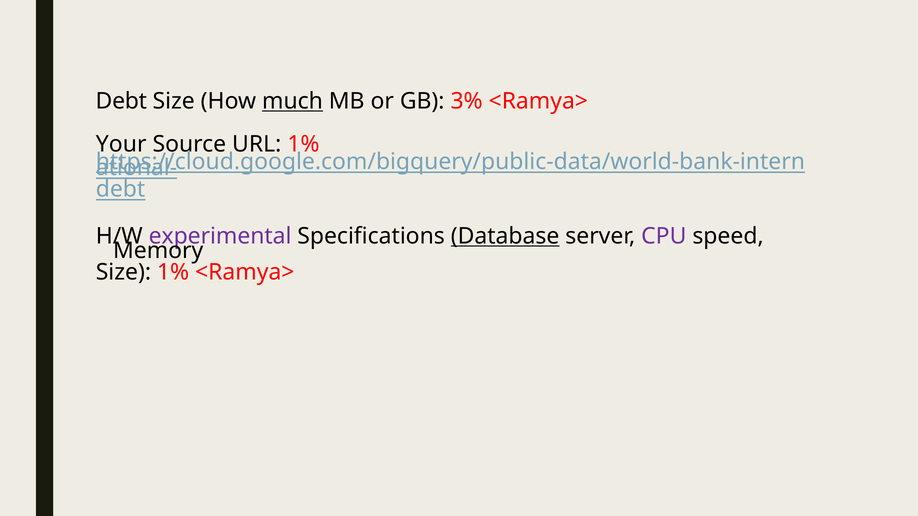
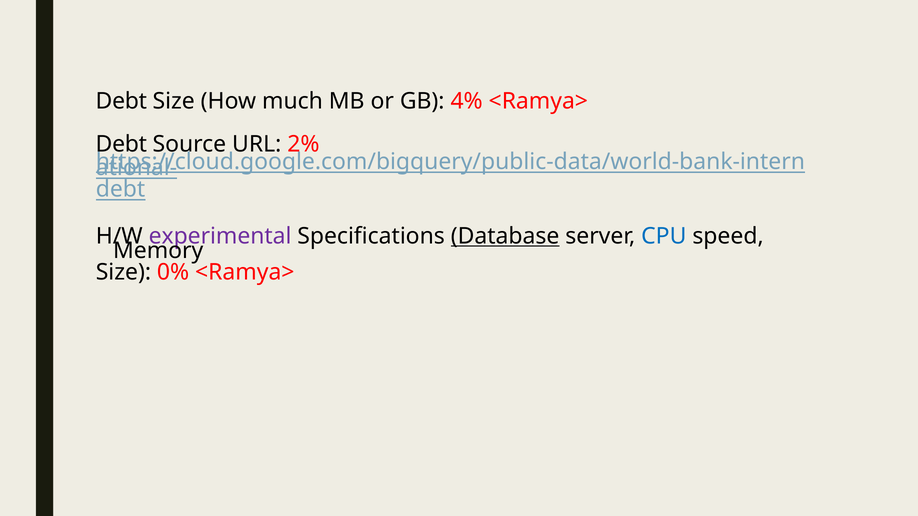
much underline: present -> none
3%: 3% -> 4%
Your at (121, 144): Your -> Debt
URL 1%: 1% -> 2%
CPU colour: purple -> blue
Size 1%: 1% -> 0%
